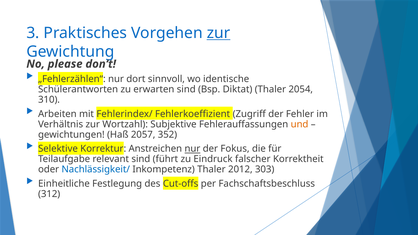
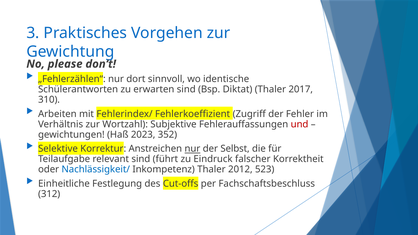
zur at (219, 33) underline: present -> none
2054: 2054 -> 2017
und colour: orange -> red
2057: 2057 -> 2023
Fokus: Fokus -> Selbst
303: 303 -> 523
